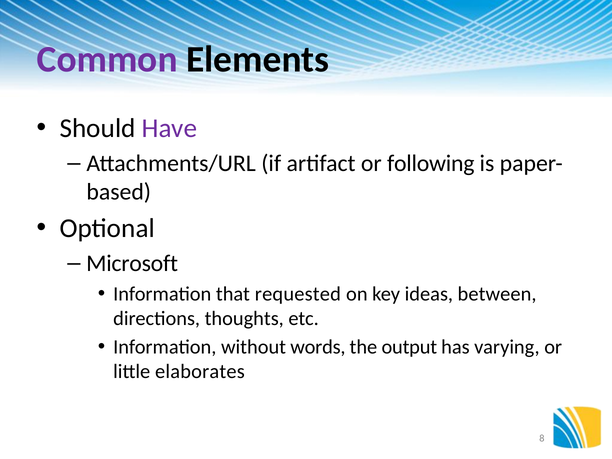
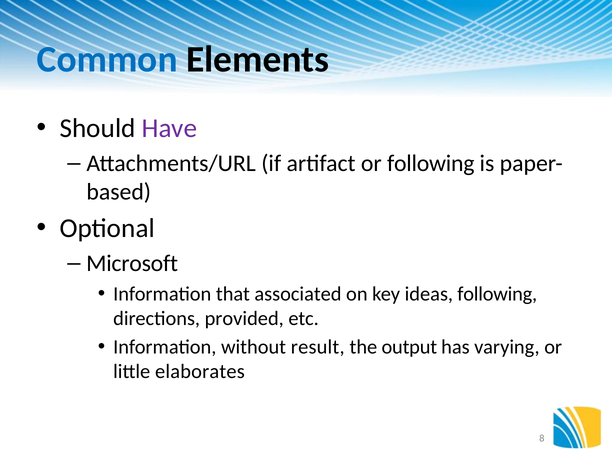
Common colour: purple -> blue
requested: requested -> associated
ideas between: between -> following
thoughts: thoughts -> provided
words: words -> result
